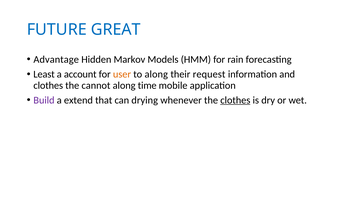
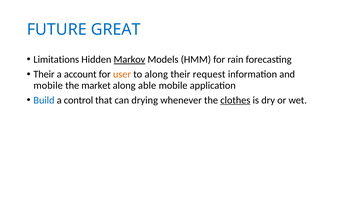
Advantage: Advantage -> Limitations
Markov underline: none -> present
Least at (44, 74): Least -> Their
clothes at (48, 85): clothes -> mobile
cannot: cannot -> market
time: time -> able
Build colour: purple -> blue
extend: extend -> control
